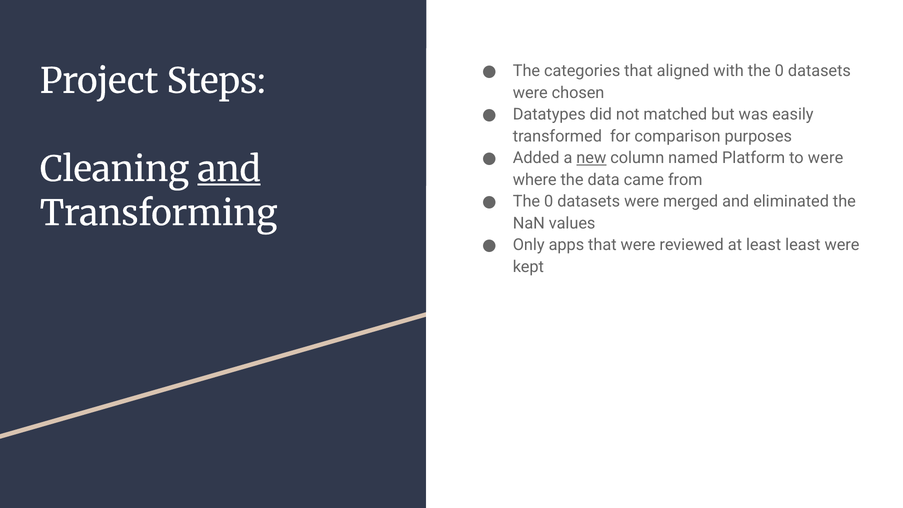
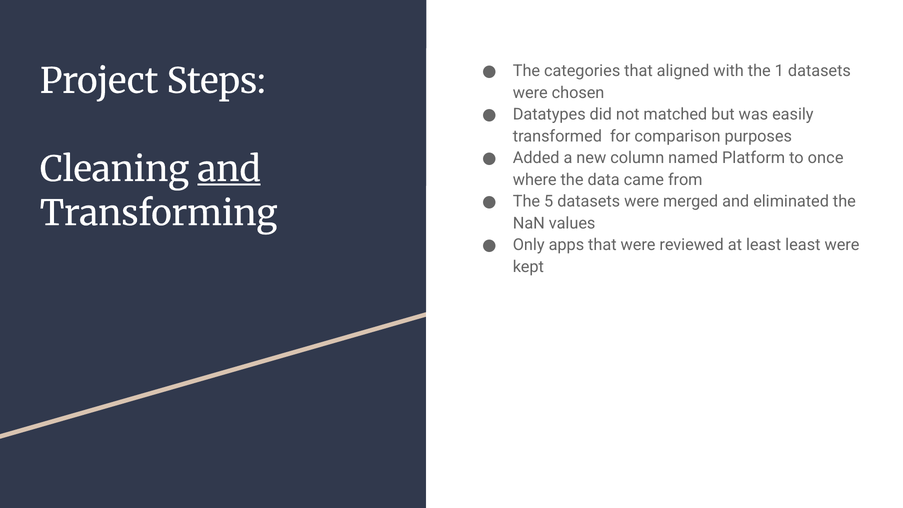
with the 0: 0 -> 1
new underline: present -> none
to were: were -> once
0 at (549, 201): 0 -> 5
